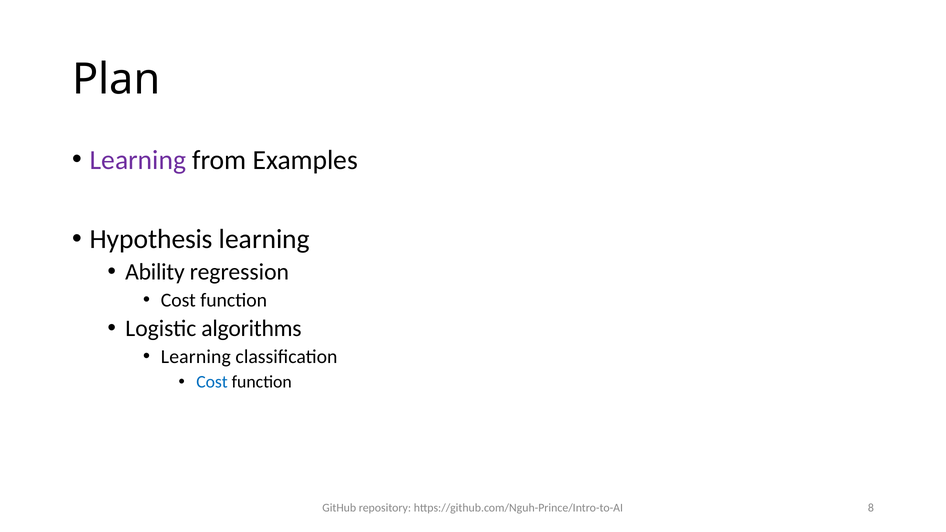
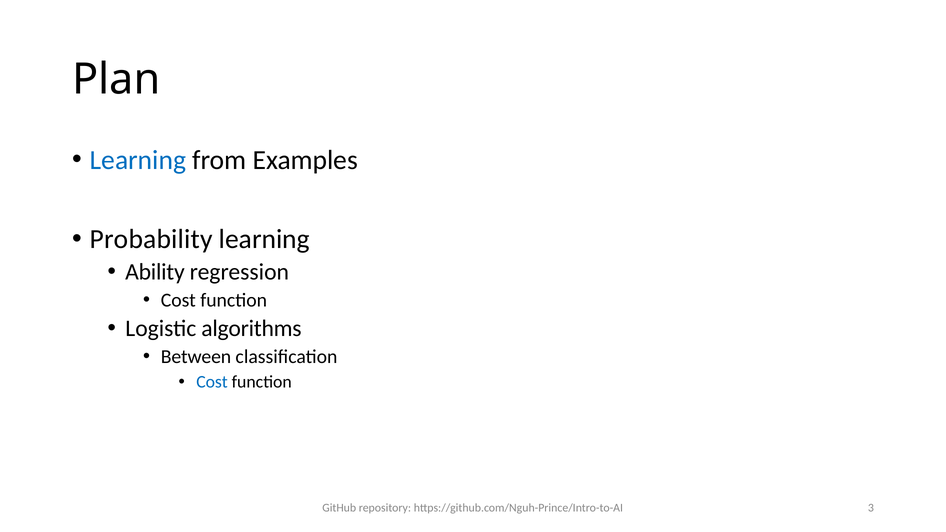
Learning at (138, 160) colour: purple -> blue
Hypothesis: Hypothesis -> Probability
Learning at (196, 357): Learning -> Between
8: 8 -> 3
